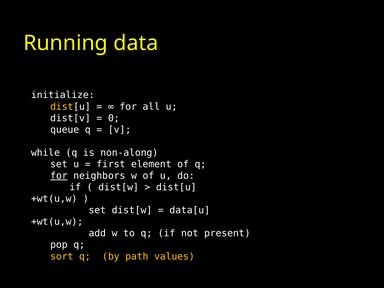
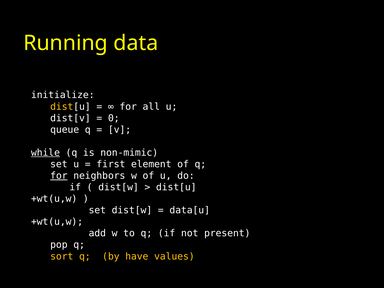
while underline: none -> present
non-along: non-along -> non-mimic
path: path -> have
